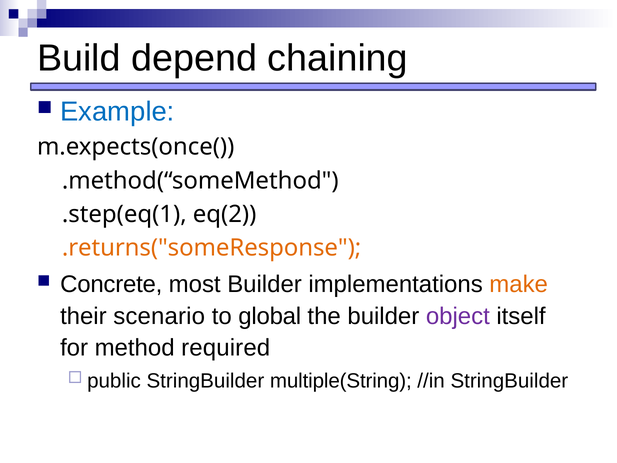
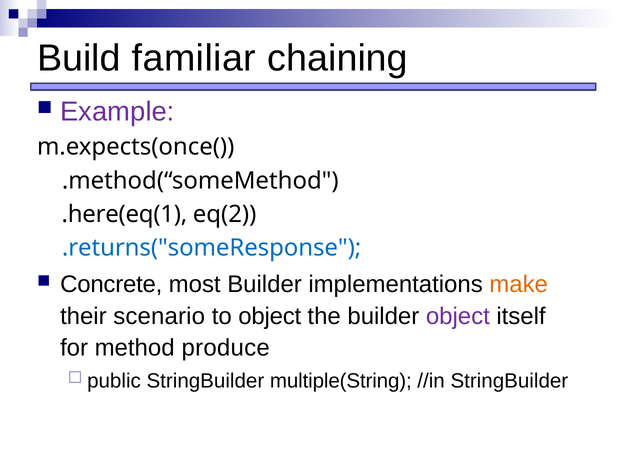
depend: depend -> familiar
Example colour: blue -> purple
.step(eq(1: .step(eq(1 -> .here(eq(1
.returns("someResponse colour: orange -> blue
to global: global -> object
required: required -> produce
